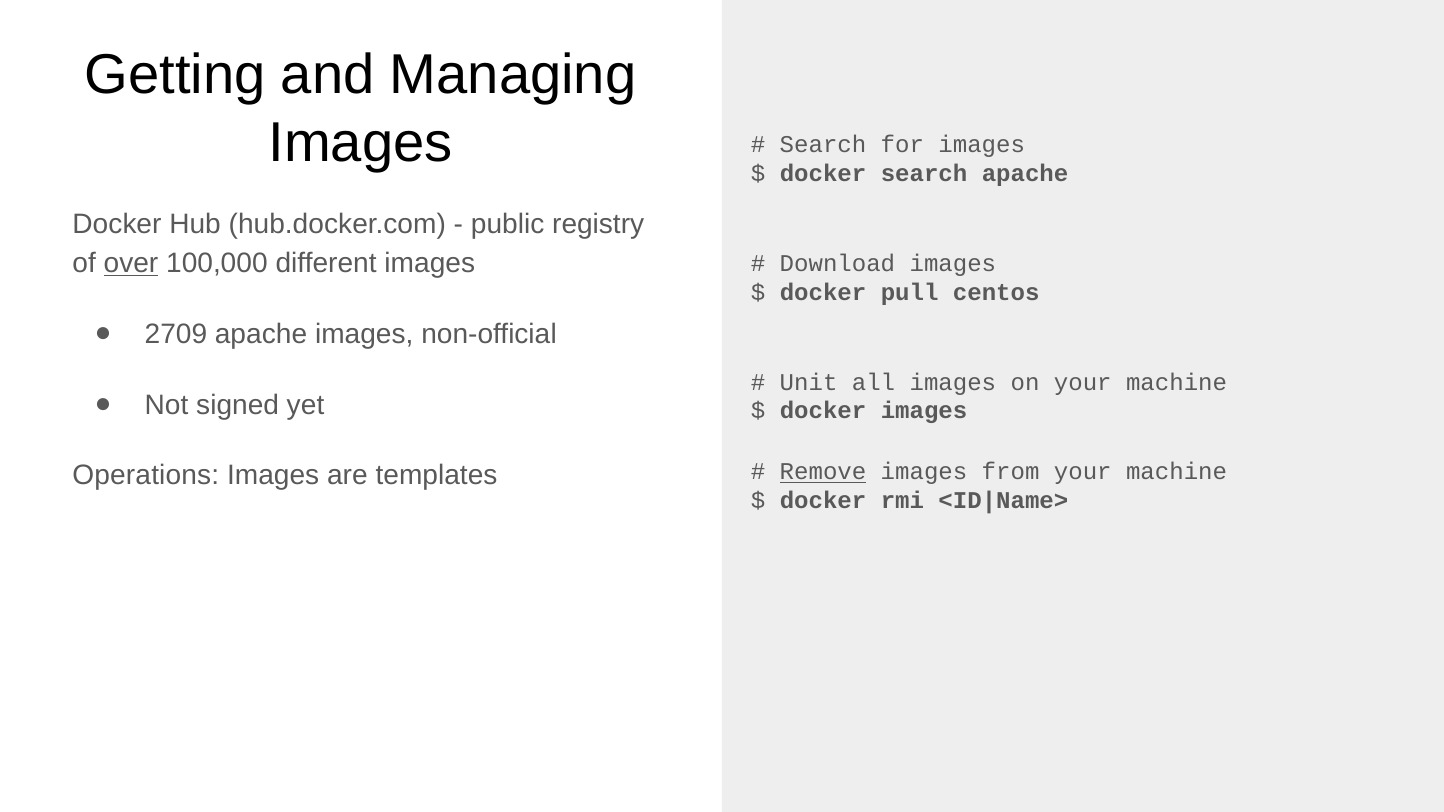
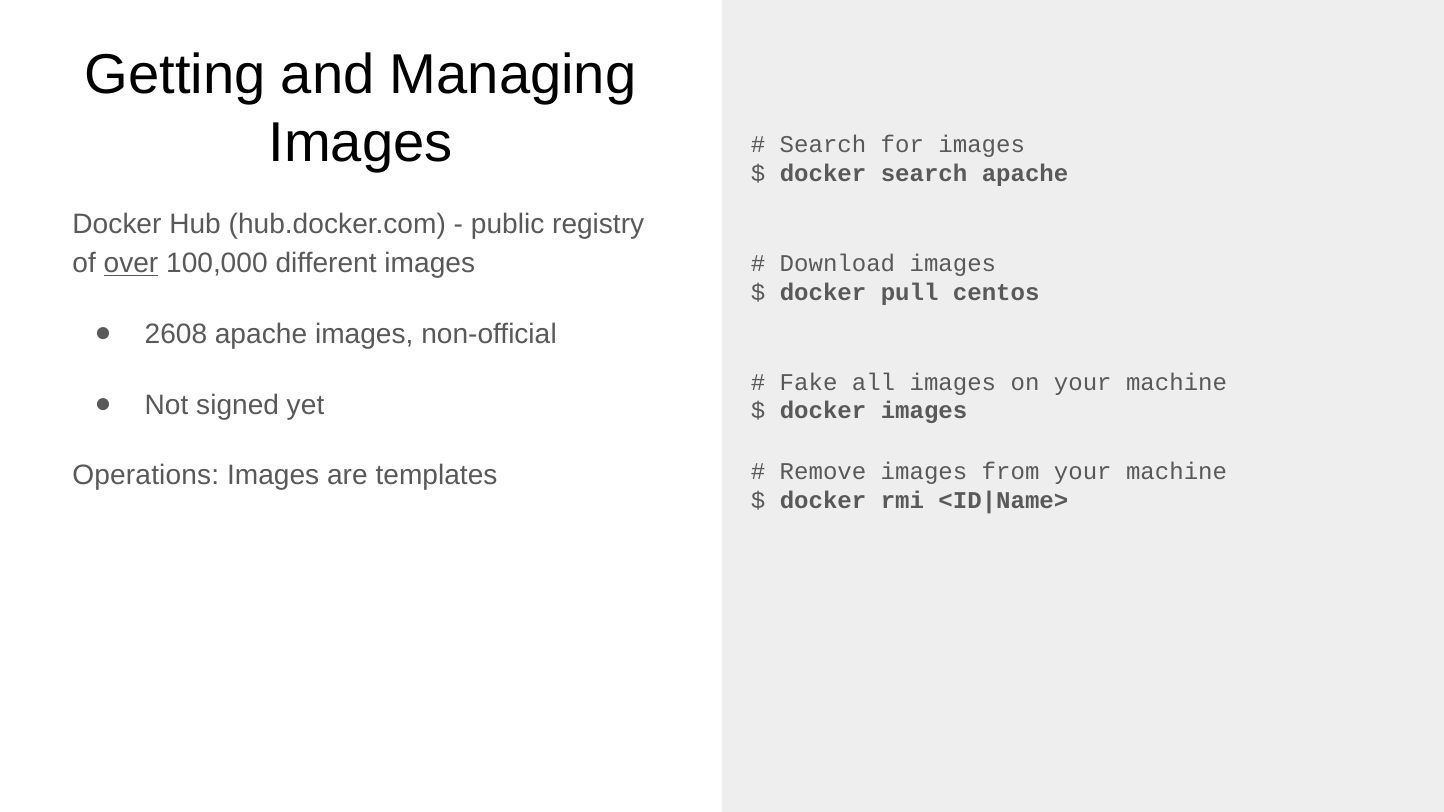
2709: 2709 -> 2608
Unit: Unit -> Fake
Remove underline: present -> none
